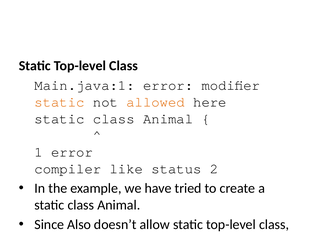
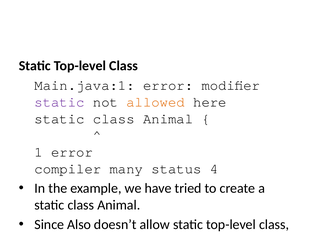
static at (59, 102) colour: orange -> purple
like: like -> many
2: 2 -> 4
